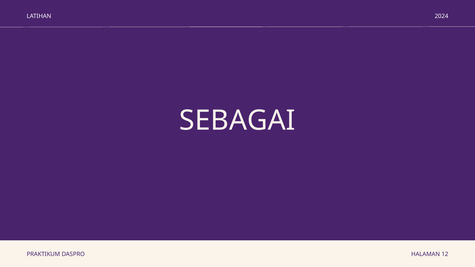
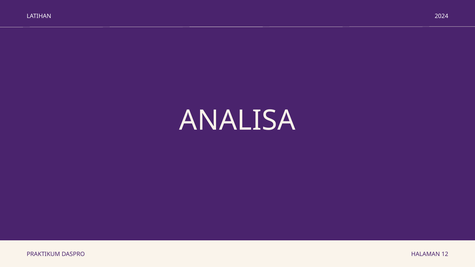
SEBAGAI: SEBAGAI -> ANALISA
